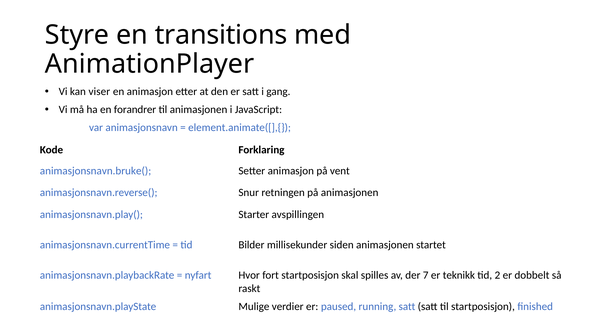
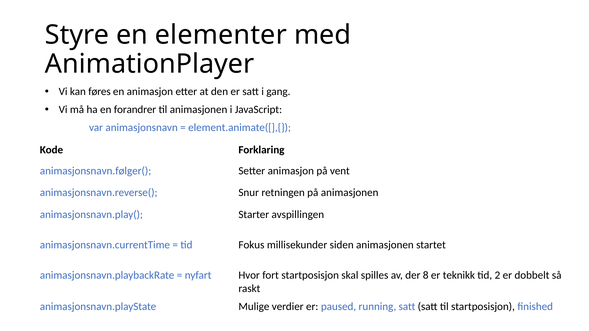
transitions: transitions -> elementer
viser: viser -> føres
animasjonsnavn.bruke(: animasjonsnavn.bruke( -> animasjonsnavn.følger(
Bilder: Bilder -> Fokus
7: 7 -> 8
